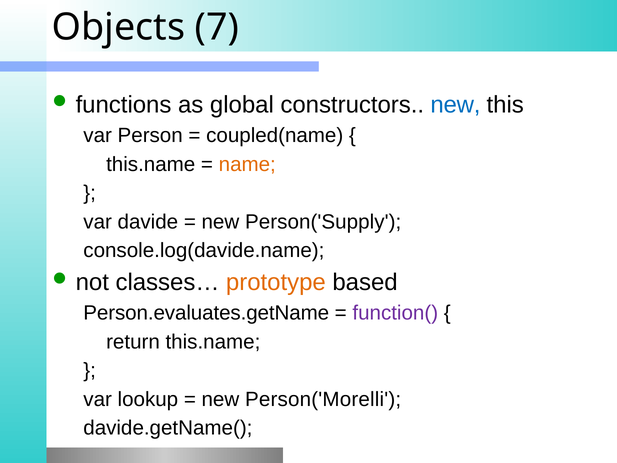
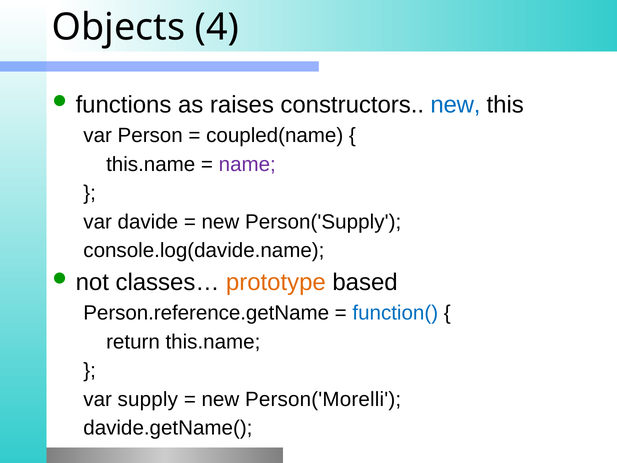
7: 7 -> 4
global: global -> raises
name colour: orange -> purple
Person.evaluates.getName: Person.evaluates.getName -> Person.reference.getName
function( colour: purple -> blue
lookup: lookup -> supply
